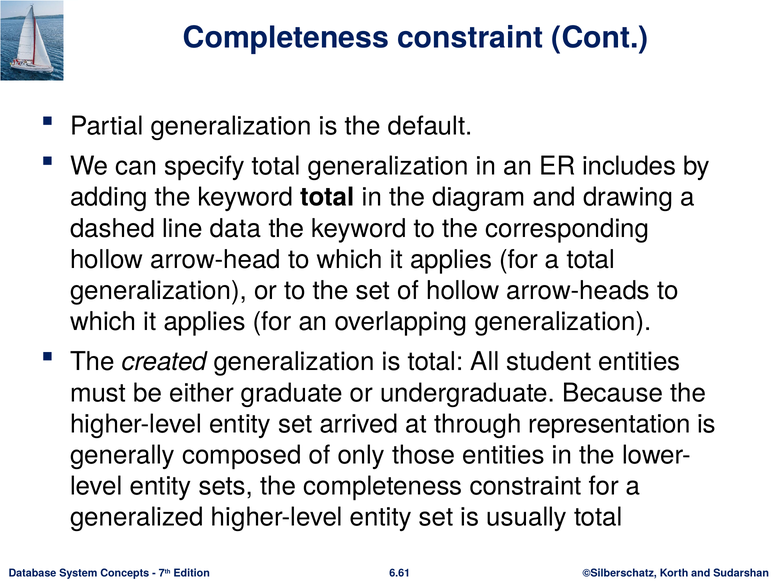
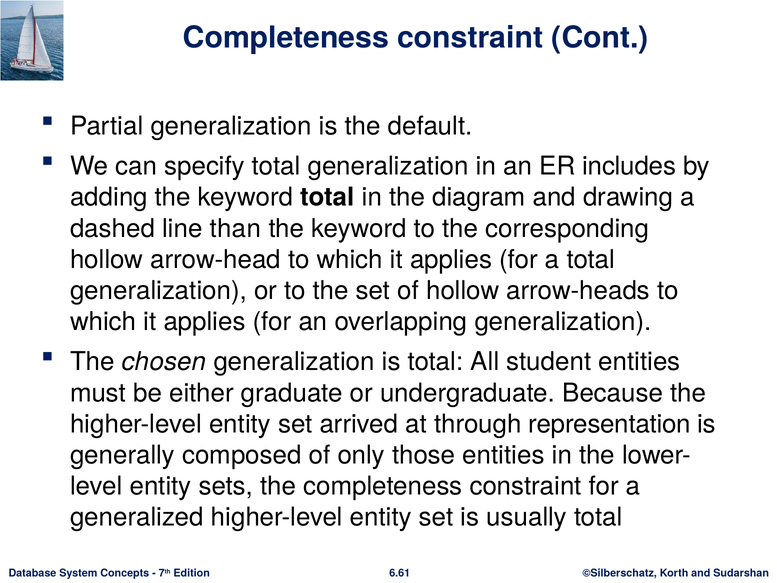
data: data -> than
created: created -> chosen
